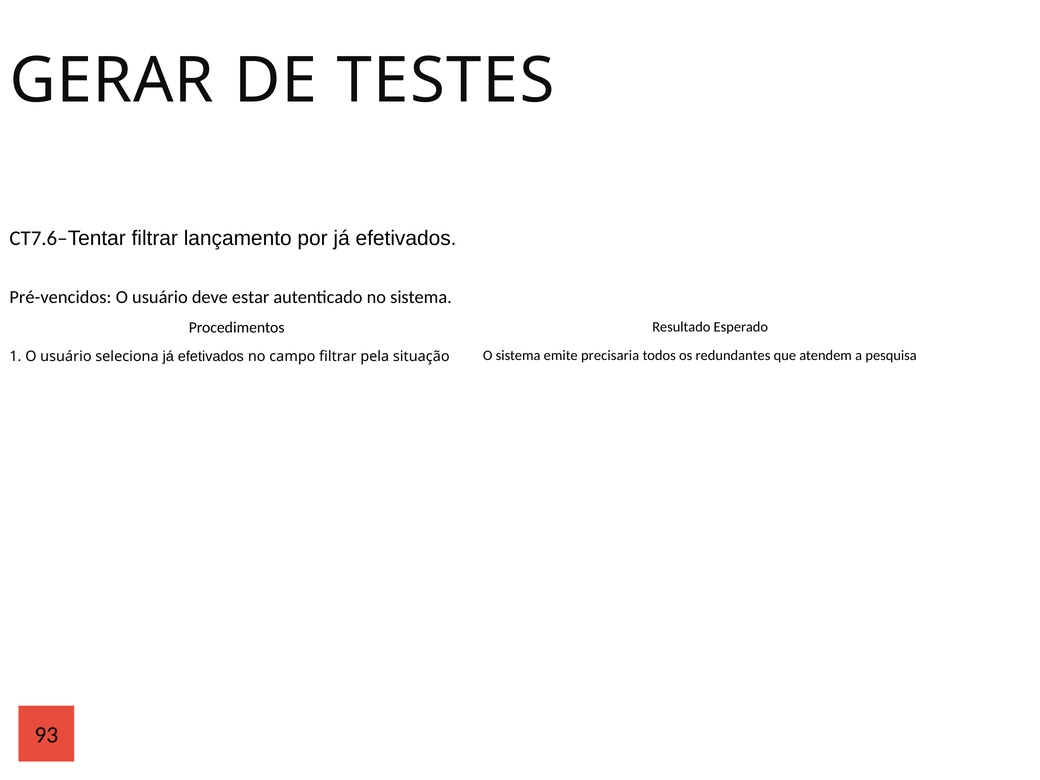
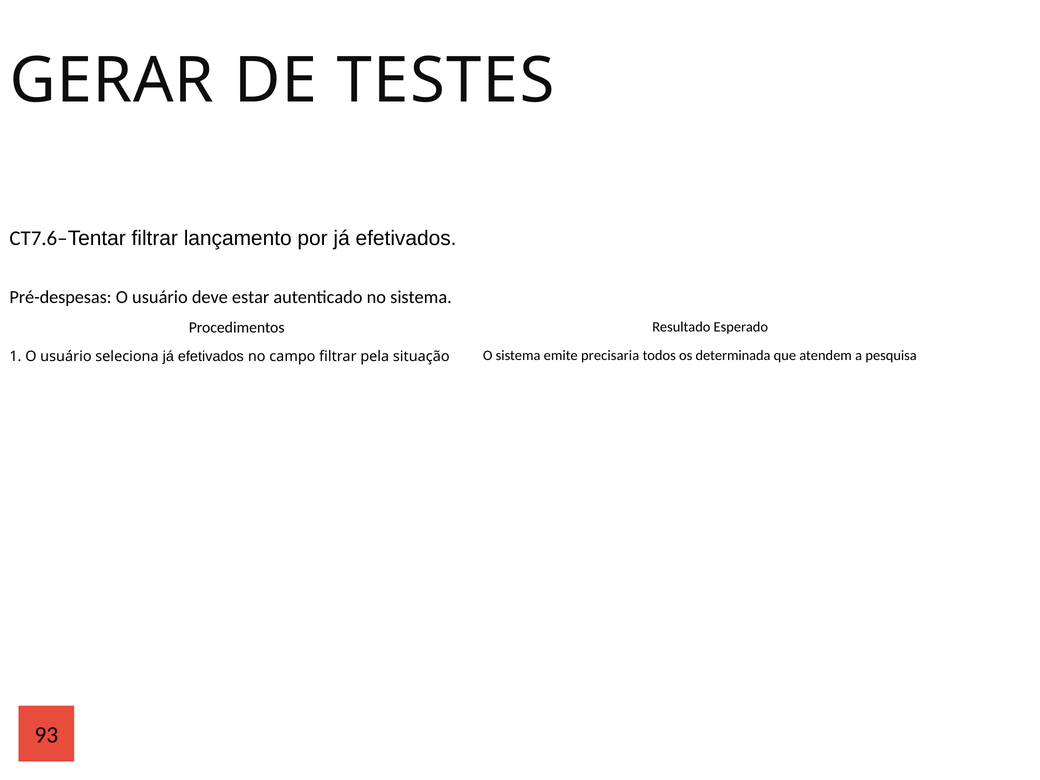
Pré-vencidos: Pré-vencidos -> Pré-despesas
redundantes: redundantes -> determinada
